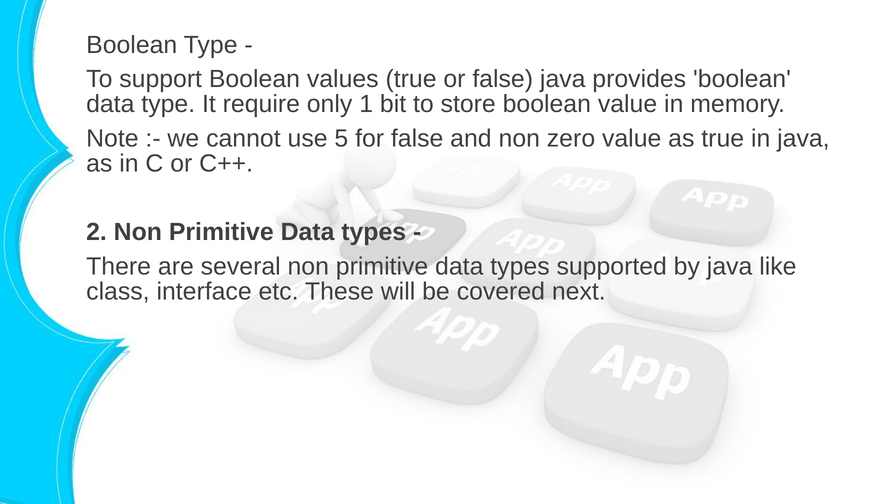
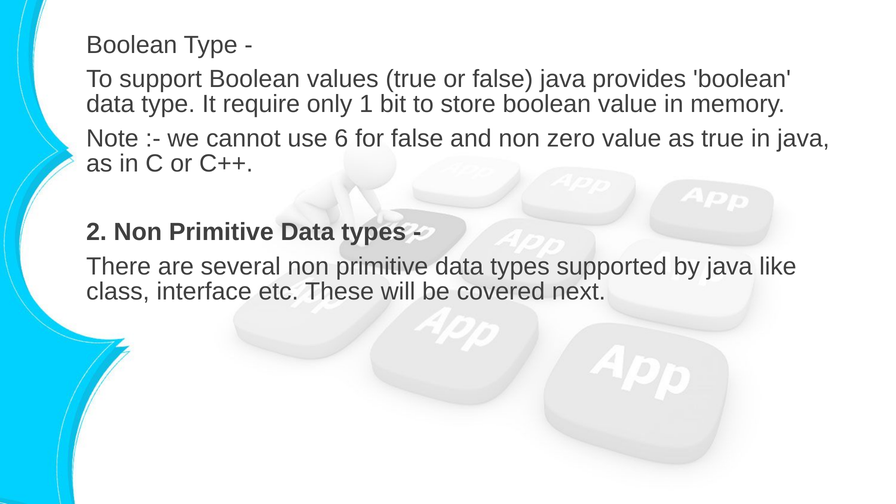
5: 5 -> 6
